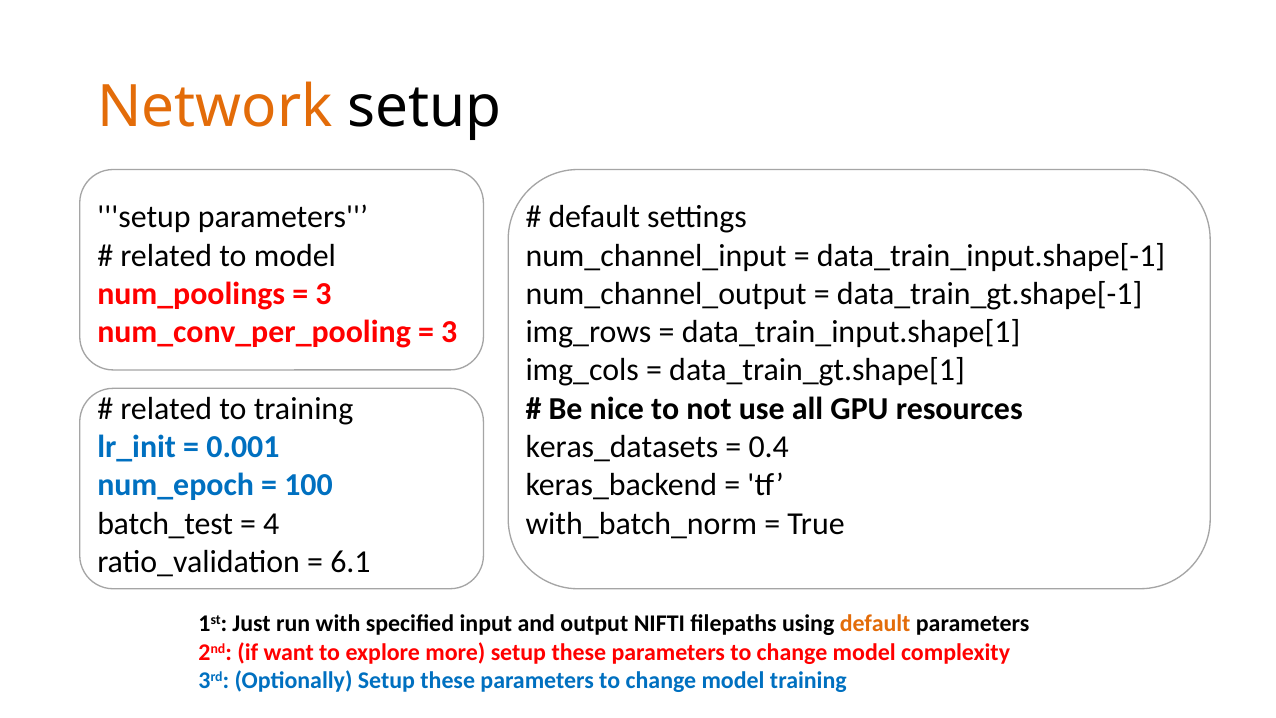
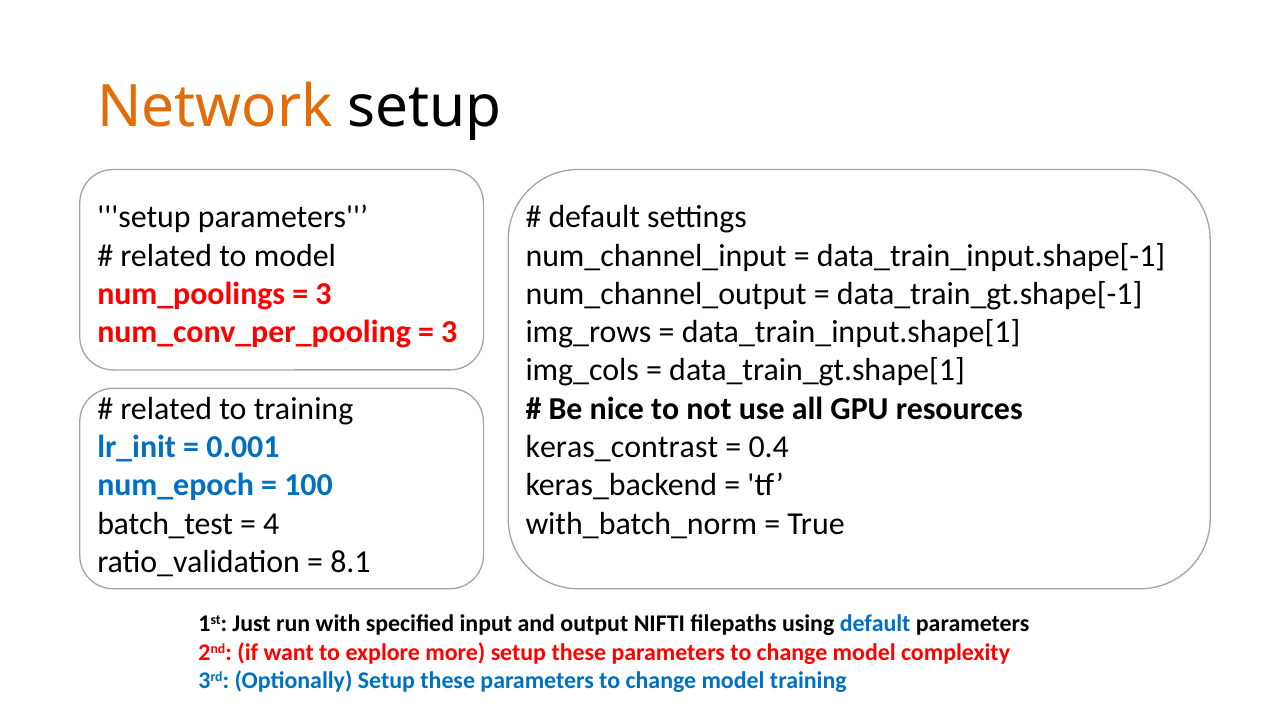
keras_datasets: keras_datasets -> keras_contrast
6.1: 6.1 -> 8.1
default at (875, 623) colour: orange -> blue
